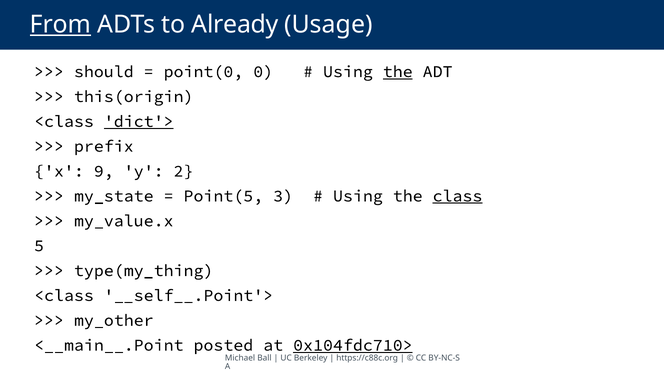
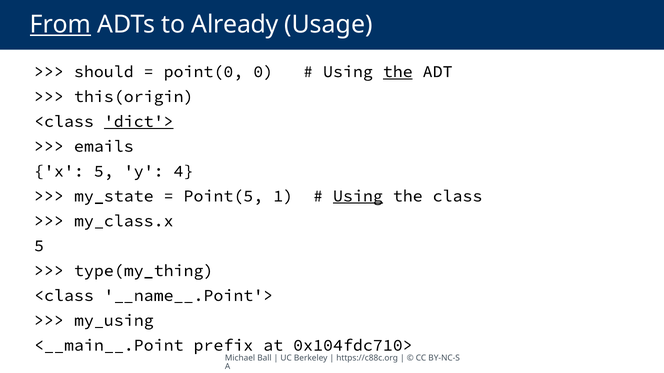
prefix: prefix -> emails
x 9: 9 -> 5
2: 2 -> 4
3: 3 -> 1
Using at (358, 196) underline: none -> present
class underline: present -> none
my_value.x: my_value.x -> my_class.x
__self__.Point'>: __self__.Point'> -> __name__.Point'>
my_other: my_other -> my_using
posted: posted -> prefix
0x104fdc710> underline: present -> none
